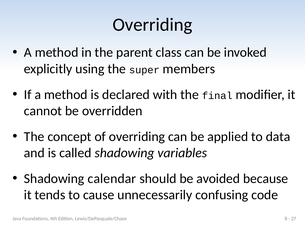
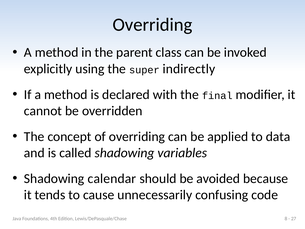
members: members -> indirectly
